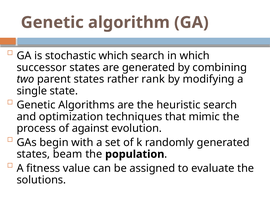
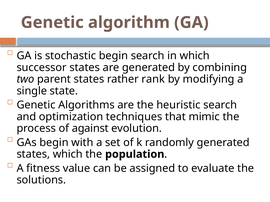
stochastic which: which -> begin
states beam: beam -> which
